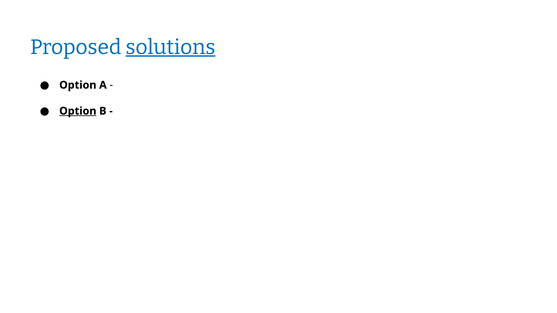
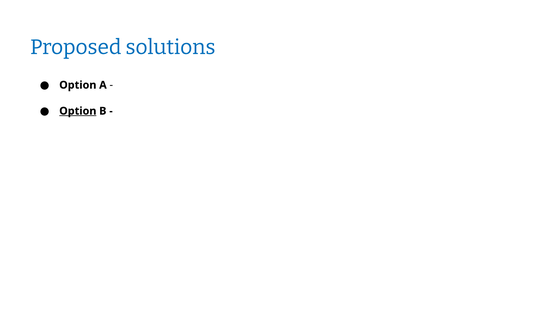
solutions underline: present -> none
